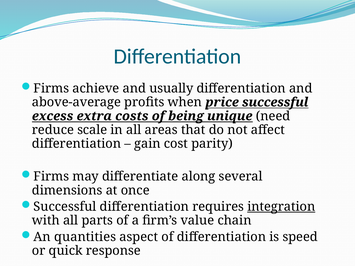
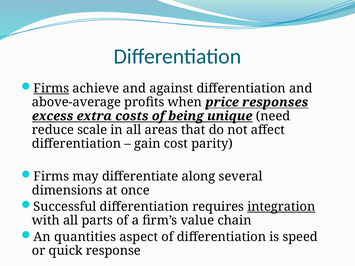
Firms at (51, 88) underline: none -> present
usually: usually -> against
price successful: successful -> responses
